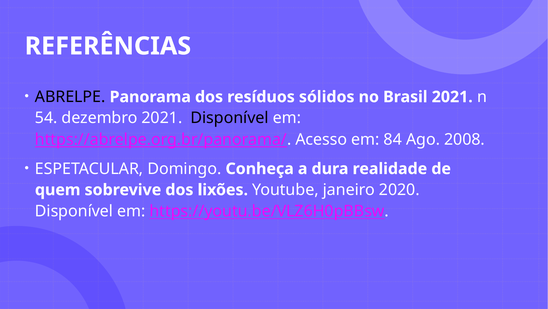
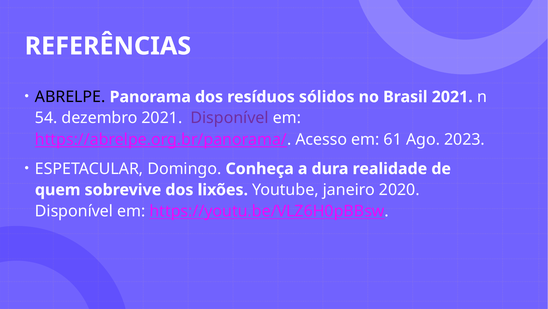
Disponível at (230, 118) colour: black -> purple
84: 84 -> 61
2008: 2008 -> 2023
